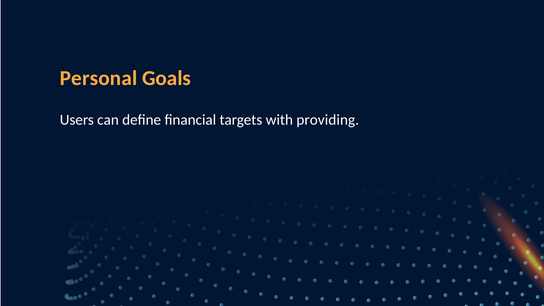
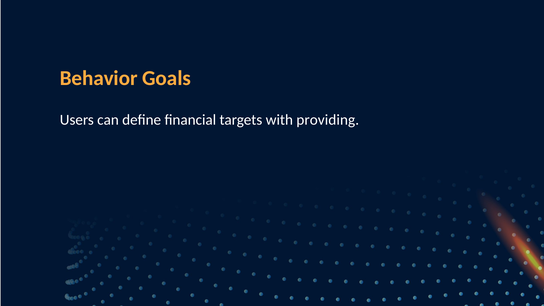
Personal: Personal -> Behavior
